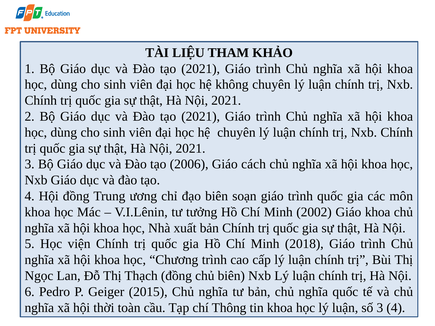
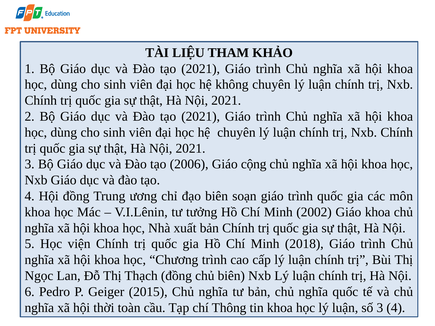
cách: cách -> cộng
